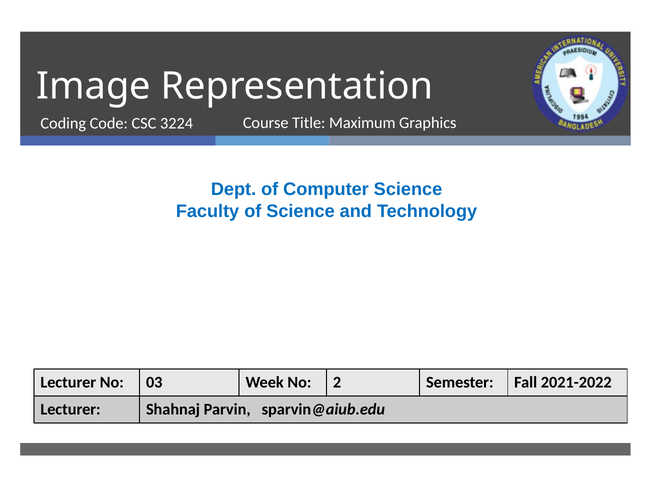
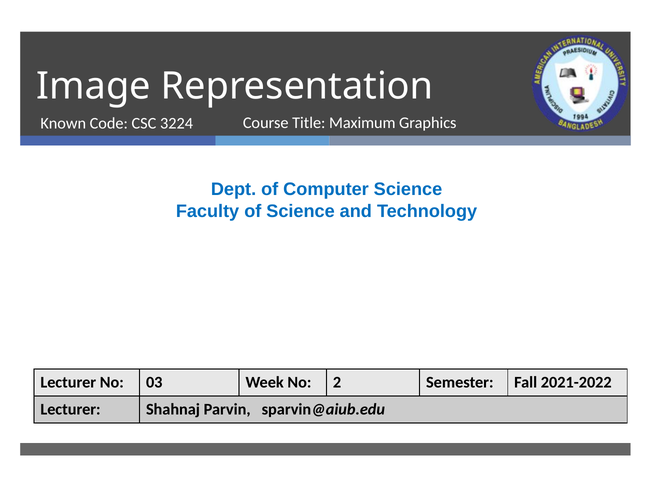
Coding: Coding -> Known
